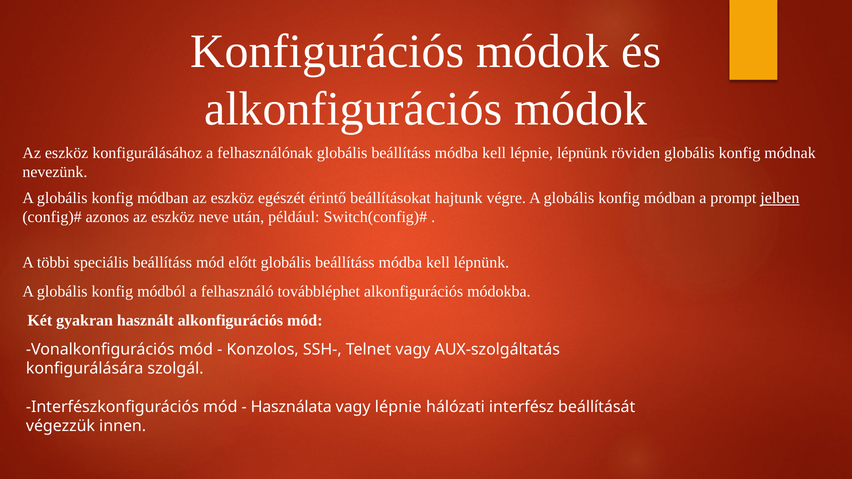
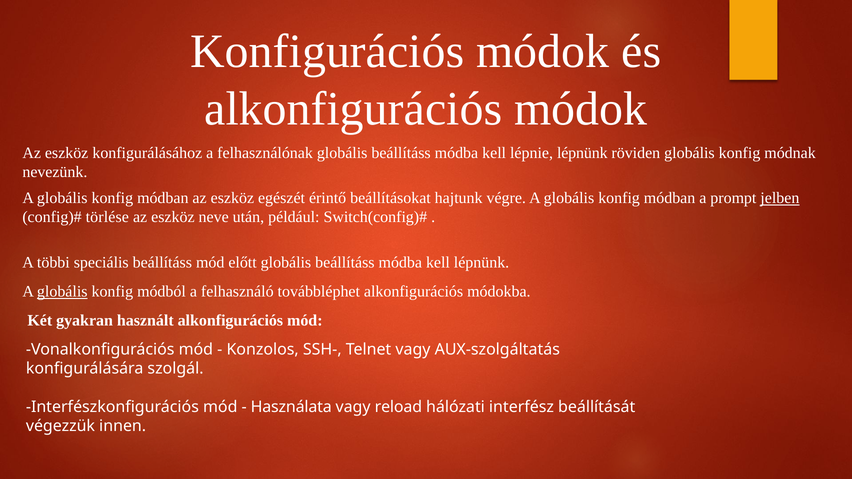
azonos: azonos -> törlése
globális at (62, 292) underline: none -> present
vagy lépnie: lépnie -> reload
